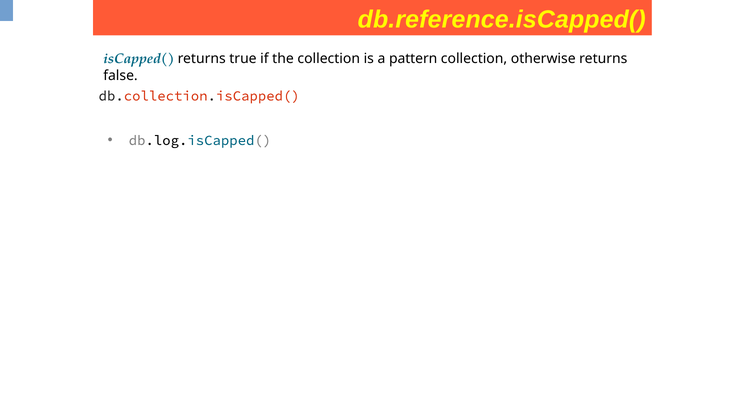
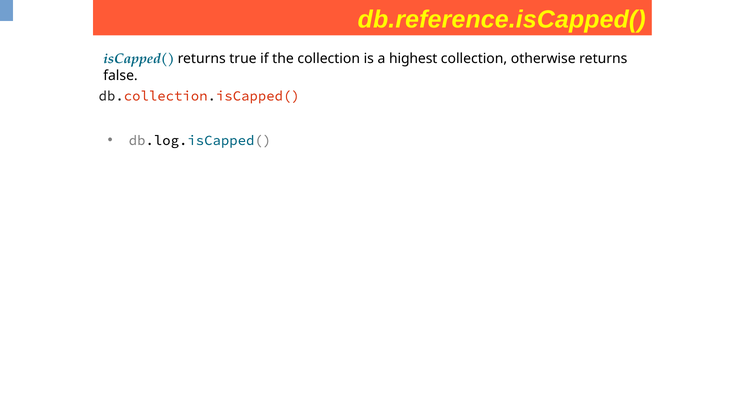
pattern: pattern -> highest
